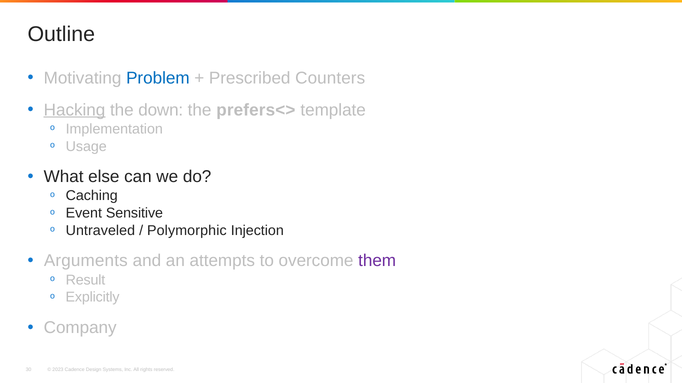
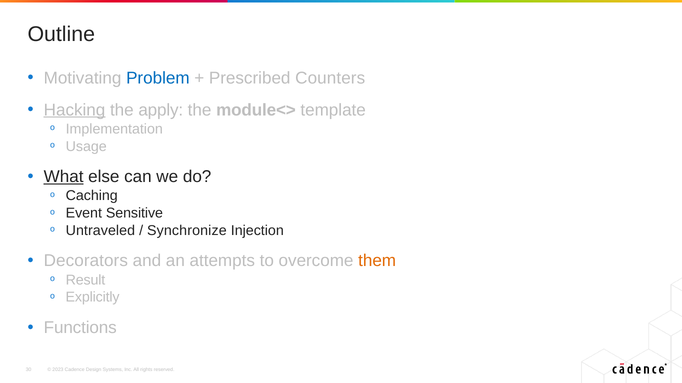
down: down -> apply
prefers<>: prefers<> -> module<>
What underline: none -> present
Polymorphic: Polymorphic -> Synchronize
Arguments: Arguments -> Decorators
them colour: purple -> orange
Company: Company -> Functions
